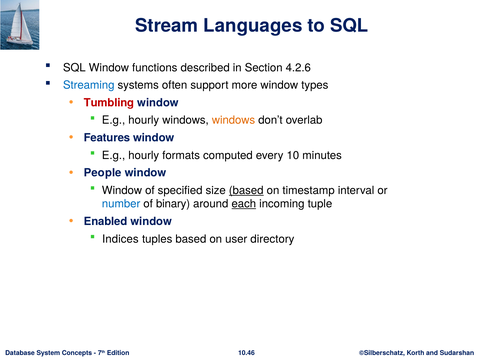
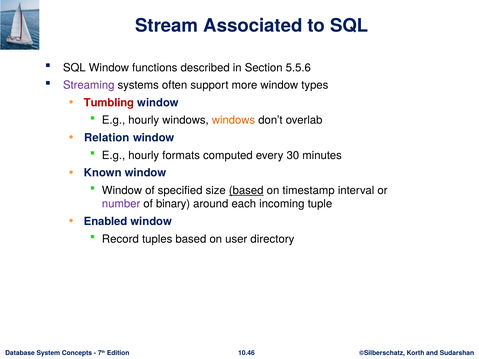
Languages: Languages -> Associated
4.2.6: 4.2.6 -> 5.5.6
Streaming colour: blue -> purple
Features: Features -> Relation
10: 10 -> 30
People: People -> Known
number colour: blue -> purple
each underline: present -> none
Indices: Indices -> Record
